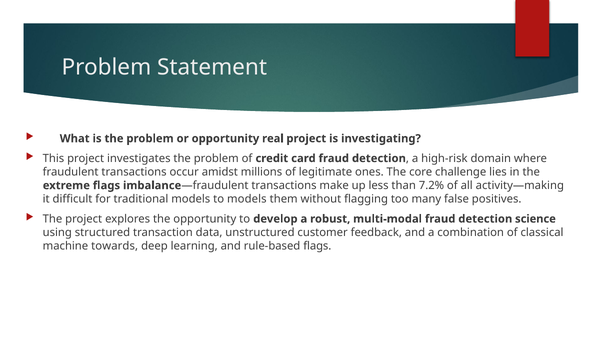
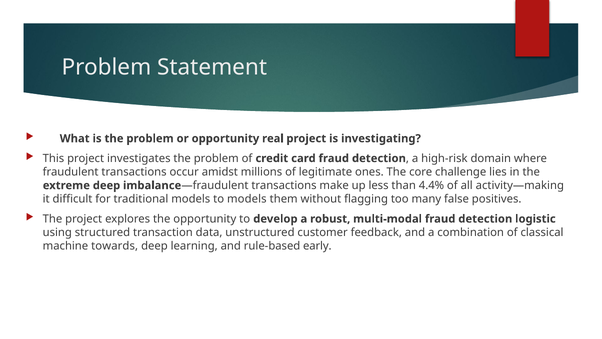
extreme flags: flags -> deep
7.2%: 7.2% -> 4.4%
science: science -> logistic
rule-based flags: flags -> early
